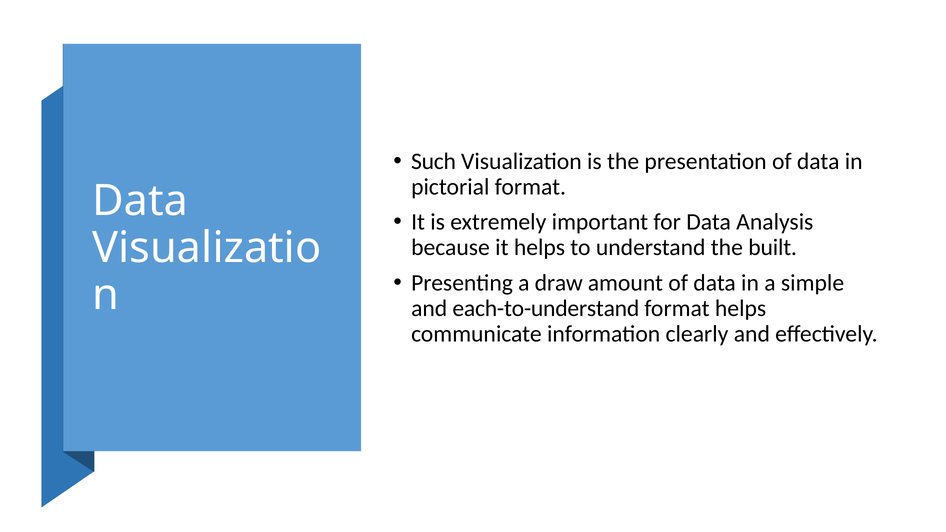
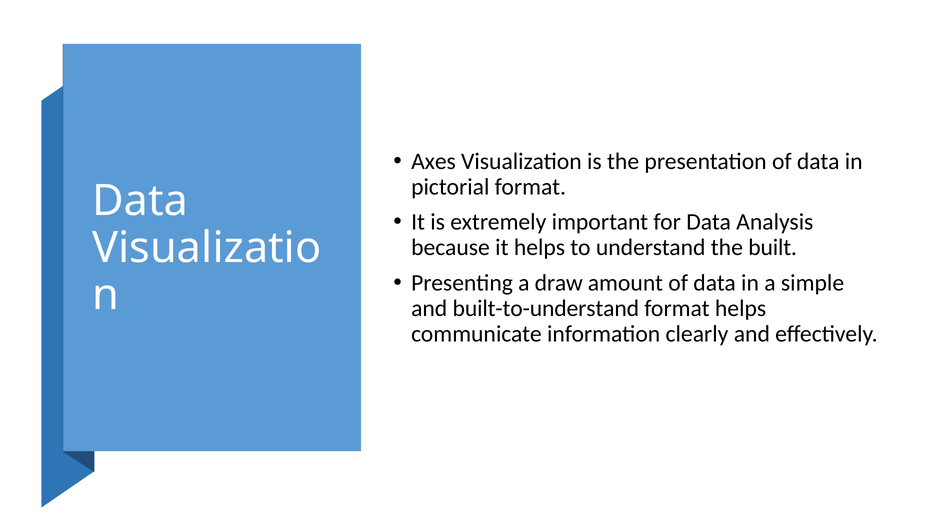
Such: Such -> Axes
each-to-understand: each-to-understand -> built-to-understand
